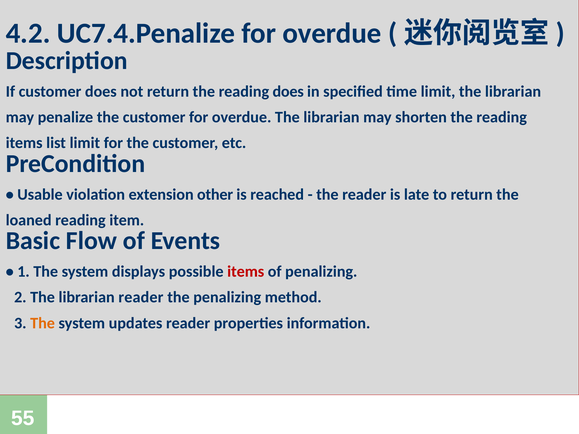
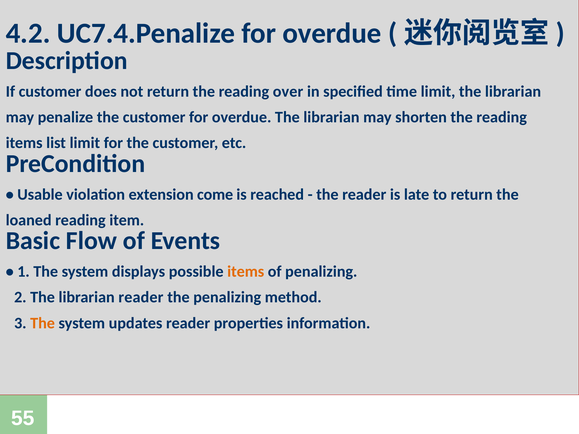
reading does: does -> over
other: other -> come
items at (246, 272) colour: red -> orange
